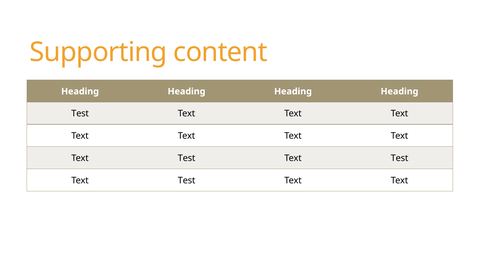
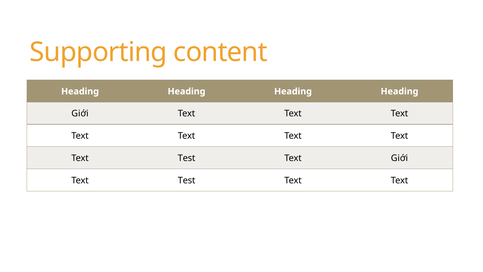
Test at (80, 114): Test -> Giới
Test at (400, 158): Test -> Giới
